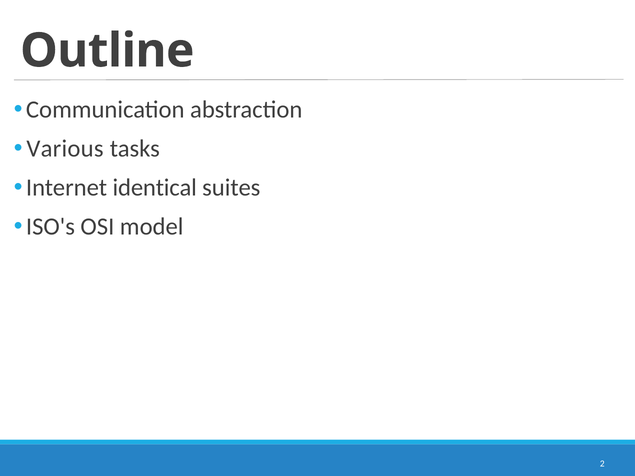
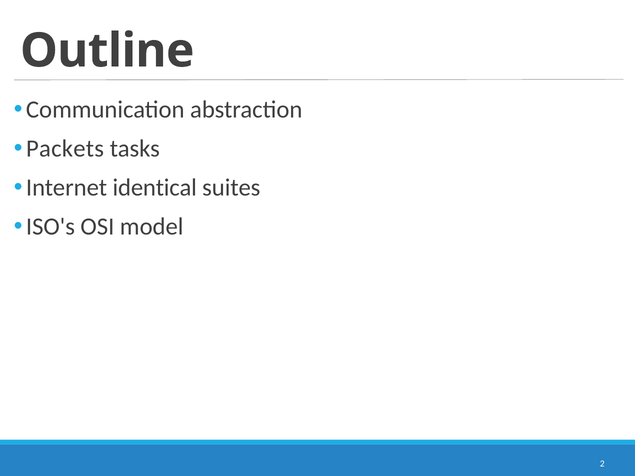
Various: Various -> Packets
